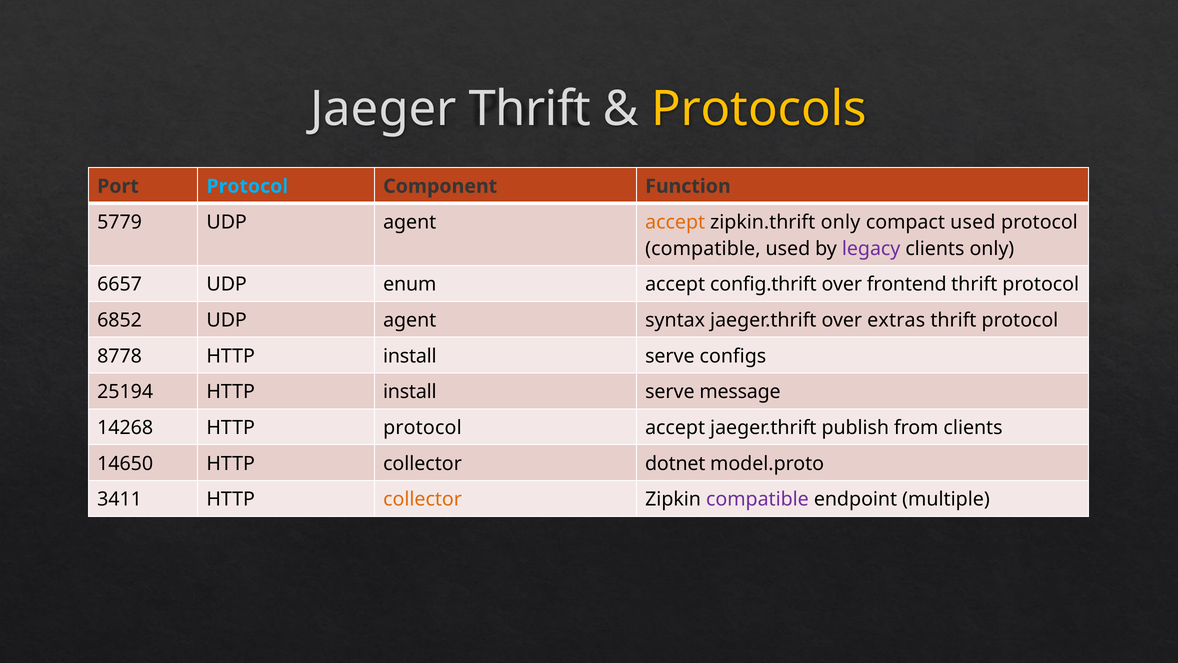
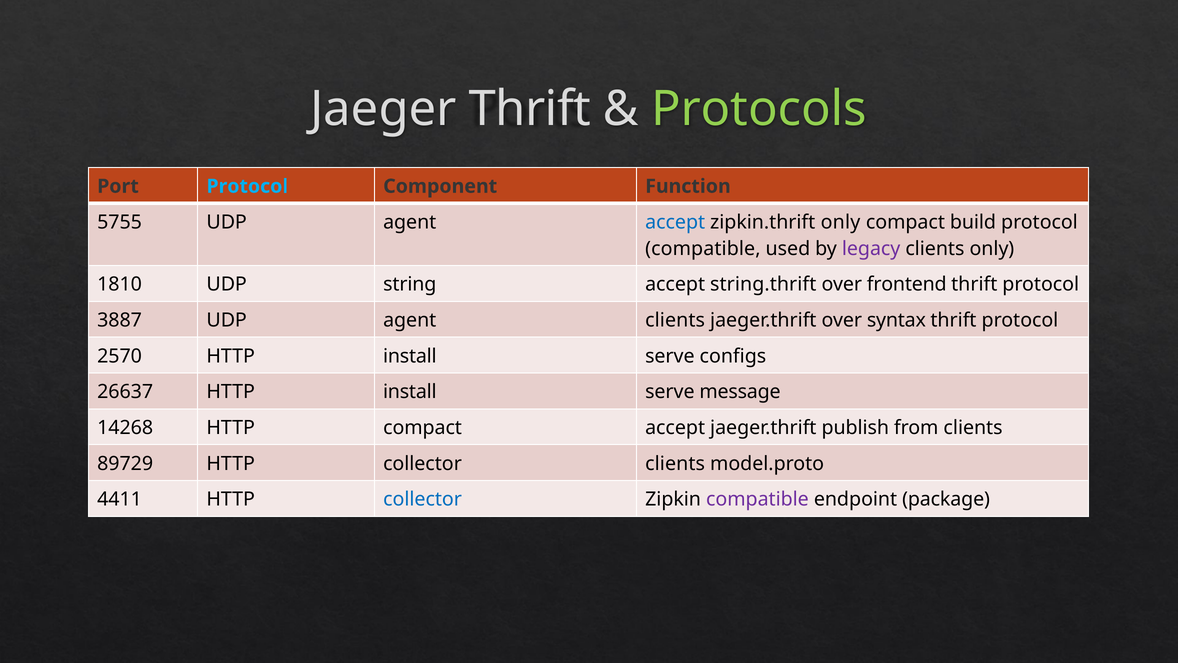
Protocols colour: yellow -> light green
5779: 5779 -> 5755
accept at (675, 222) colour: orange -> blue
compact used: used -> build
6657: 6657 -> 1810
enum: enum -> string
config.thrift: config.thrift -> string.thrift
6852: 6852 -> 3887
agent syntax: syntax -> clients
extras: extras -> syntax
8778: 8778 -> 2570
25194: 25194 -> 26637
HTTP protocol: protocol -> compact
14650: 14650 -> 89729
collector dotnet: dotnet -> clients
3411: 3411 -> 4411
collector at (423, 499) colour: orange -> blue
multiple: multiple -> package
